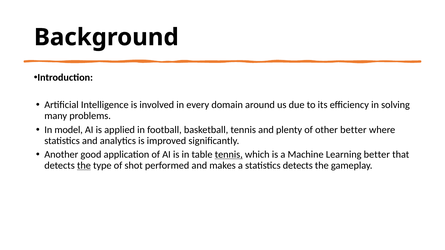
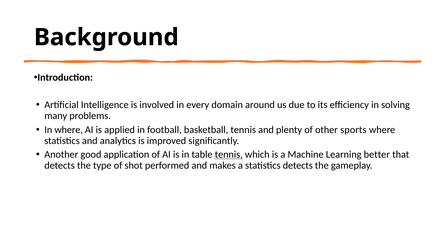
In model: model -> where
other better: better -> sports
the at (84, 166) underline: present -> none
